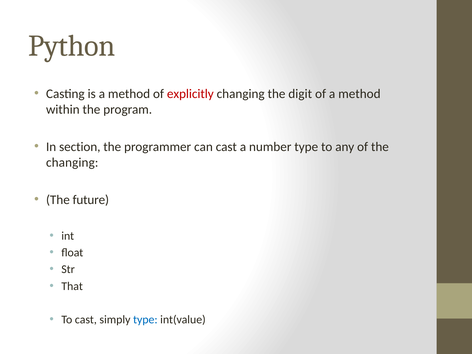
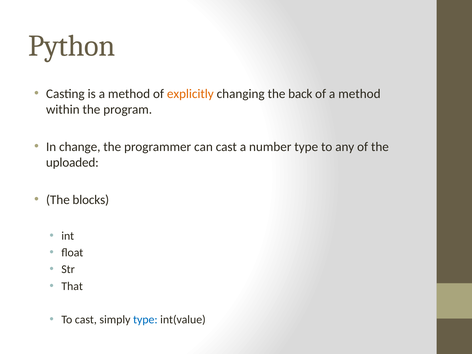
explicitly colour: red -> orange
digit: digit -> back
section: section -> change
changing at (72, 162): changing -> uploaded
future: future -> blocks
